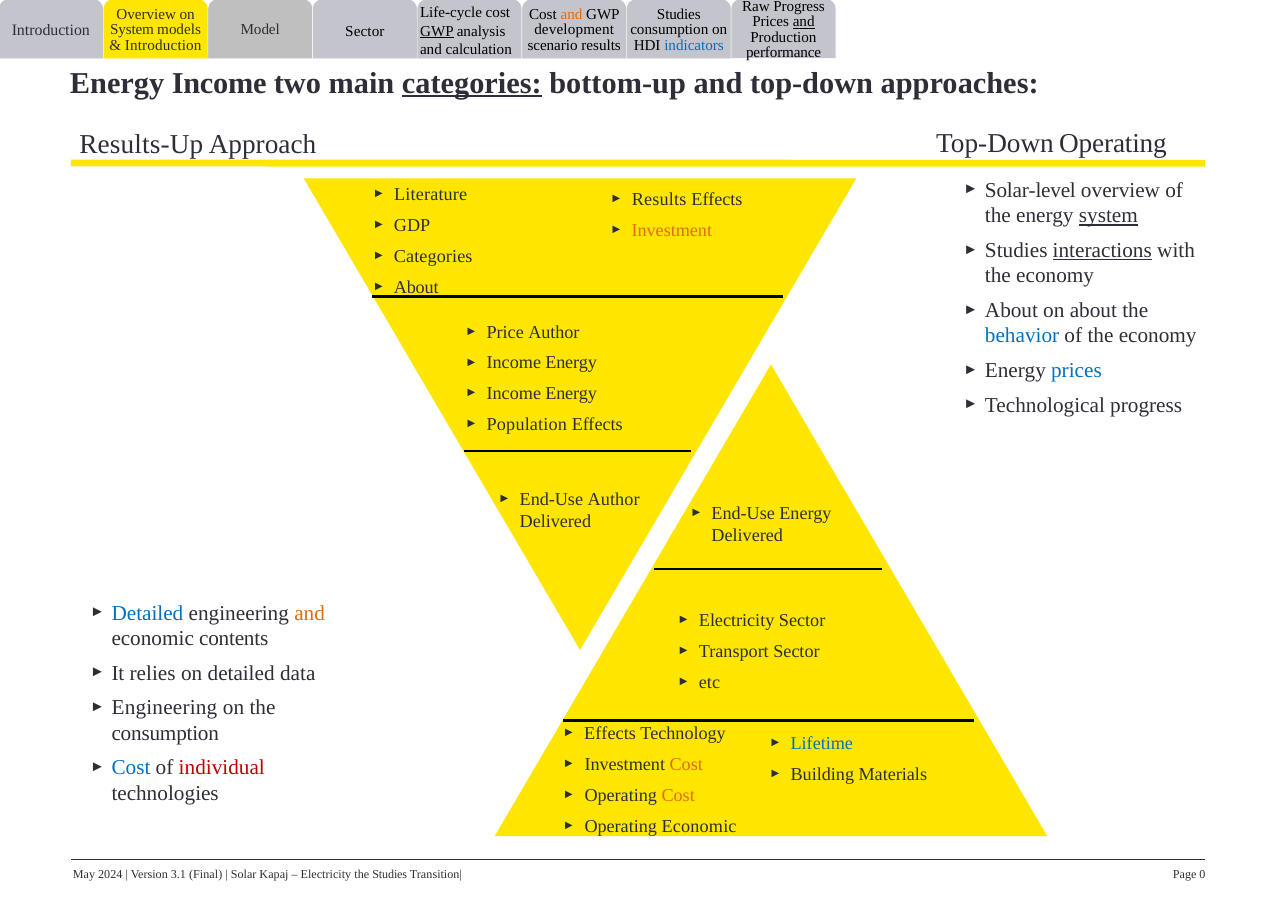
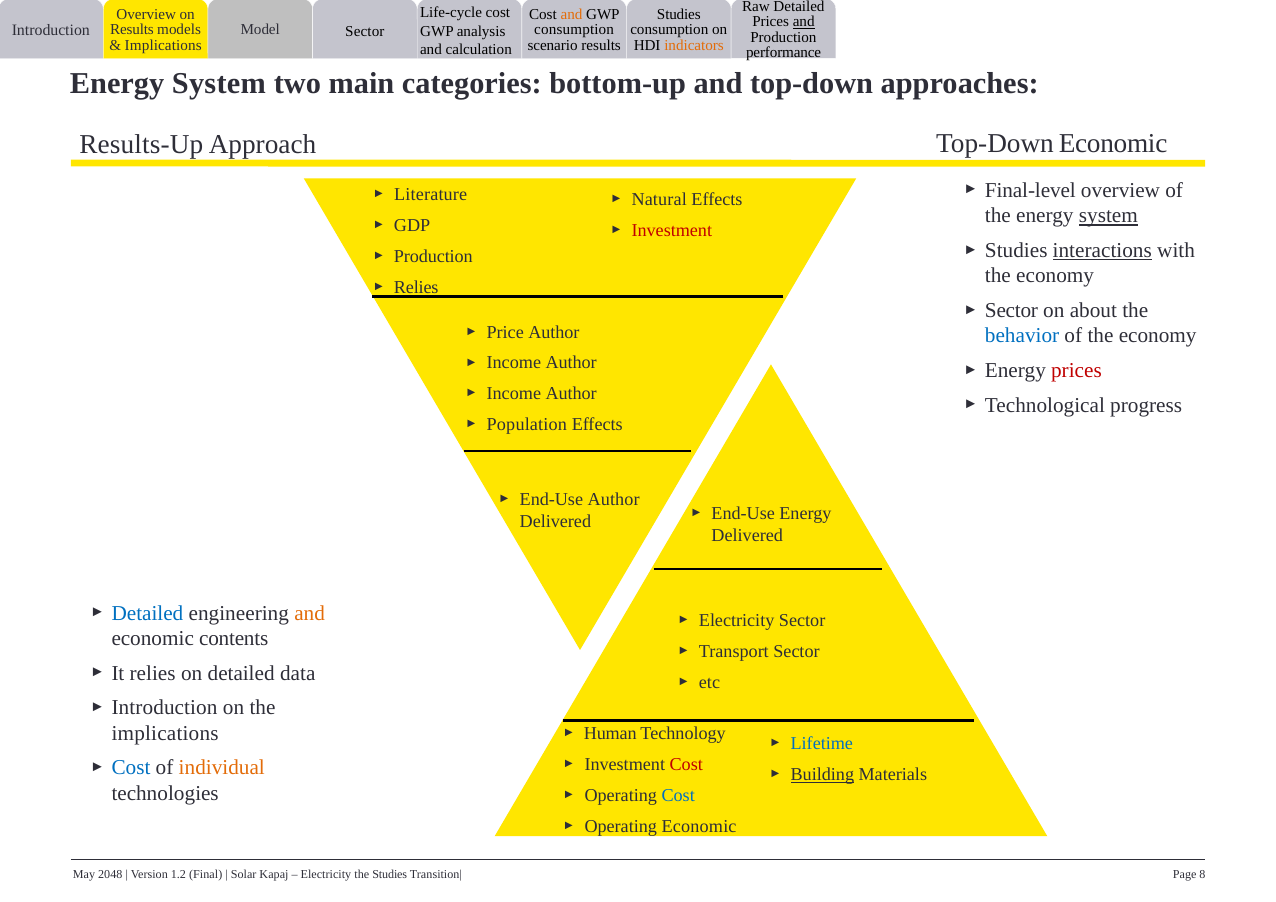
Raw Progress: Progress -> Detailed
System at (132, 30): System -> Results
development at (574, 30): development -> consumption
GWP at (437, 31) underline: present -> none
Introduction at (163, 45): Introduction -> Implications
indicators colour: blue -> orange
Income at (219, 83): Income -> System
categories at (472, 83) underline: present -> none
Top-Down Operating: Operating -> Economic
Solar-level: Solar-level -> Final-level
Results at (659, 200): Results -> Natural
Investment at (672, 230) colour: orange -> red
Categories at (433, 256): Categories -> Production
About at (416, 287): About -> Relies
About at (1011, 311): About -> Sector
Energy at (571, 363): Energy -> Author
prices at (1076, 371) colour: blue -> red
Energy at (571, 394): Energy -> Author
Engineering at (164, 708): Engineering -> Introduction
consumption at (165, 733): consumption -> implications
Effects at (610, 734): Effects -> Human
Cost at (686, 765) colour: orange -> red
individual colour: red -> orange
Building underline: none -> present
Cost at (678, 796) colour: orange -> blue
2024: 2024 -> 2048
3.1: 3.1 -> 1.2
0: 0 -> 8
